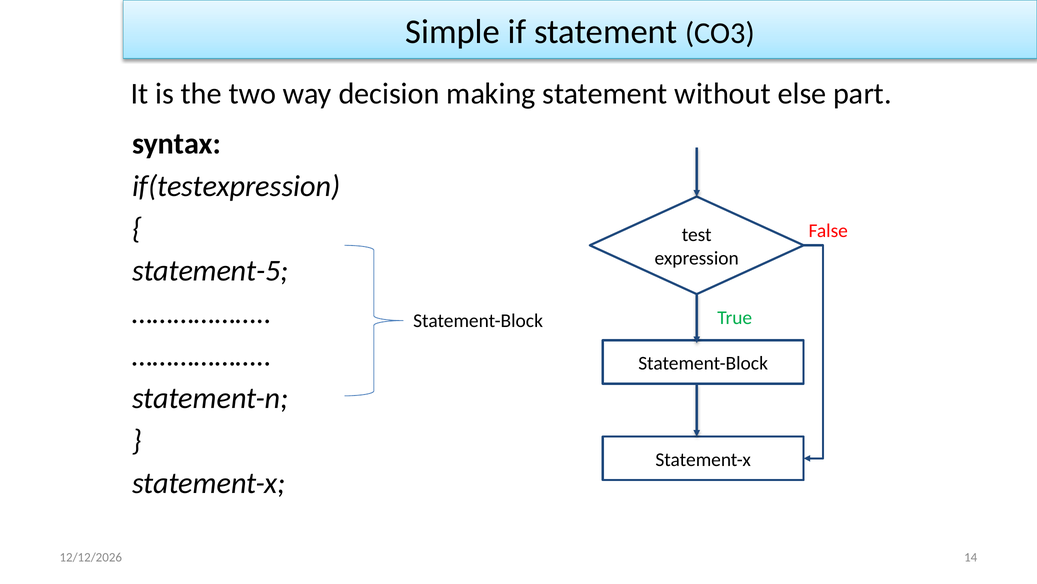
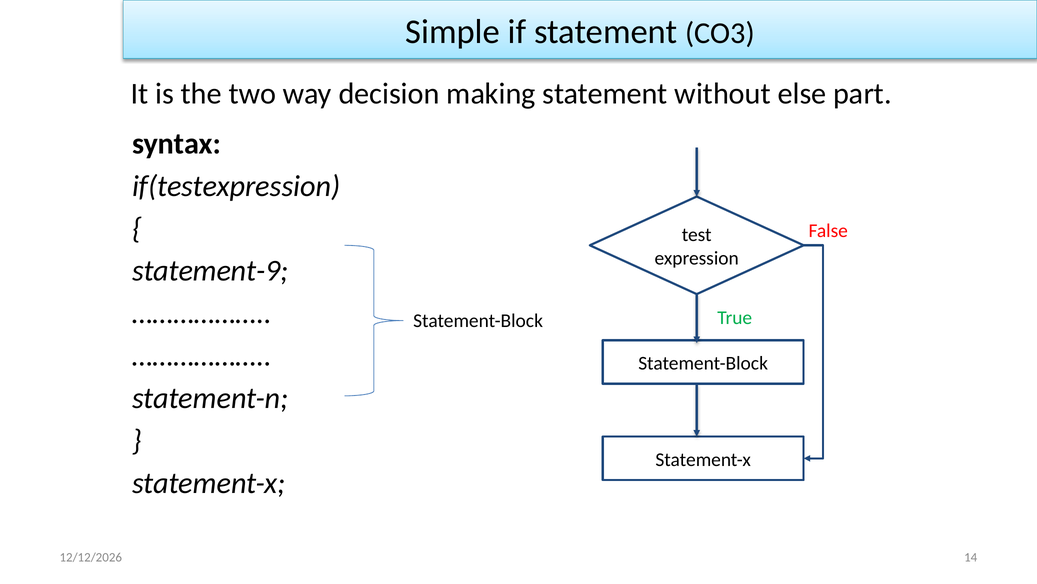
statement-5: statement-5 -> statement-9
